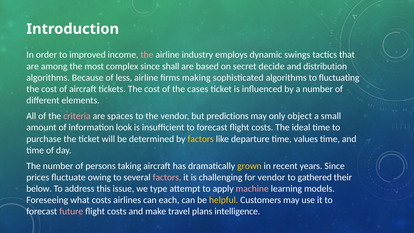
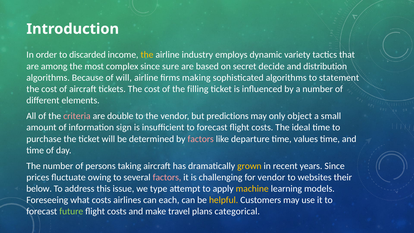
improved: improved -> discarded
the at (147, 55) colour: pink -> yellow
swings: swings -> variety
shall: shall -> sure
of less: less -> will
fluctuating: fluctuating -> statement
cases: cases -> filling
spaces: spaces -> double
look: look -> sign
factors at (201, 139) colour: yellow -> pink
gathered: gathered -> websites
machine colour: pink -> yellow
future colour: pink -> light green
intelligence: intelligence -> categorical
